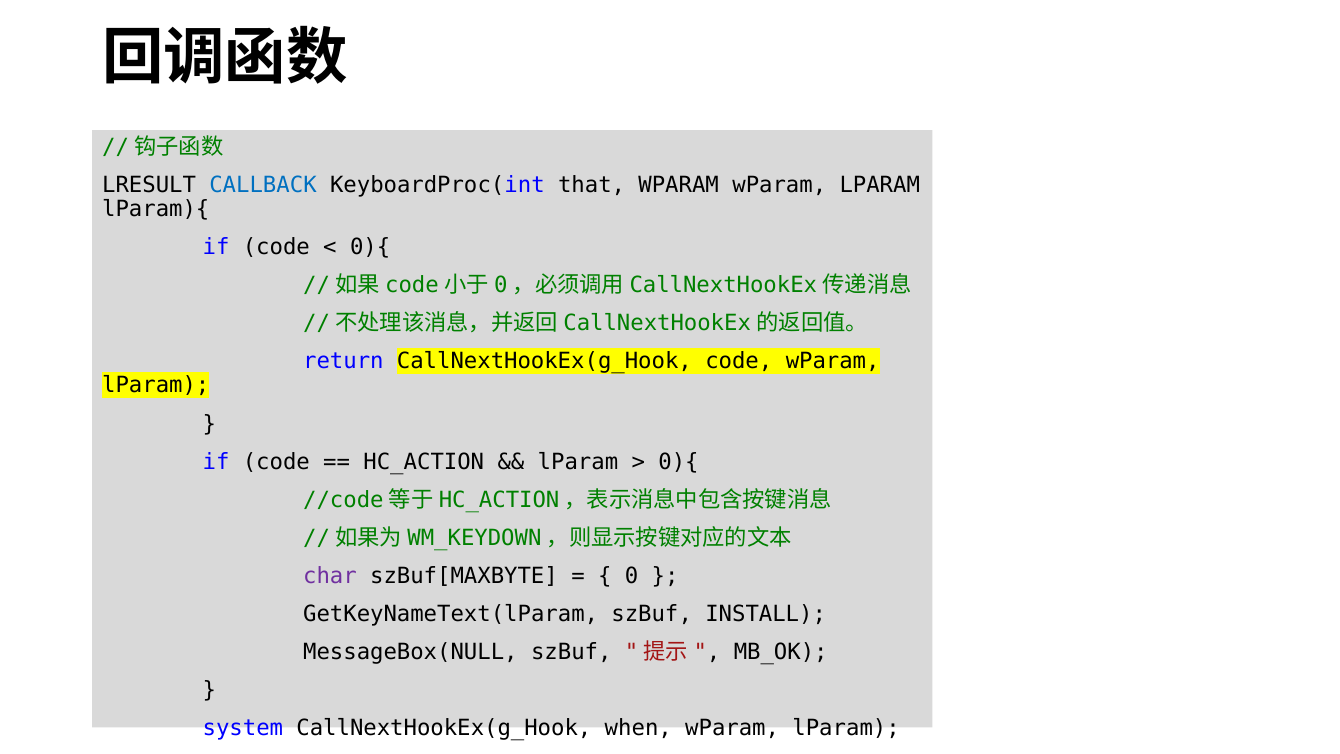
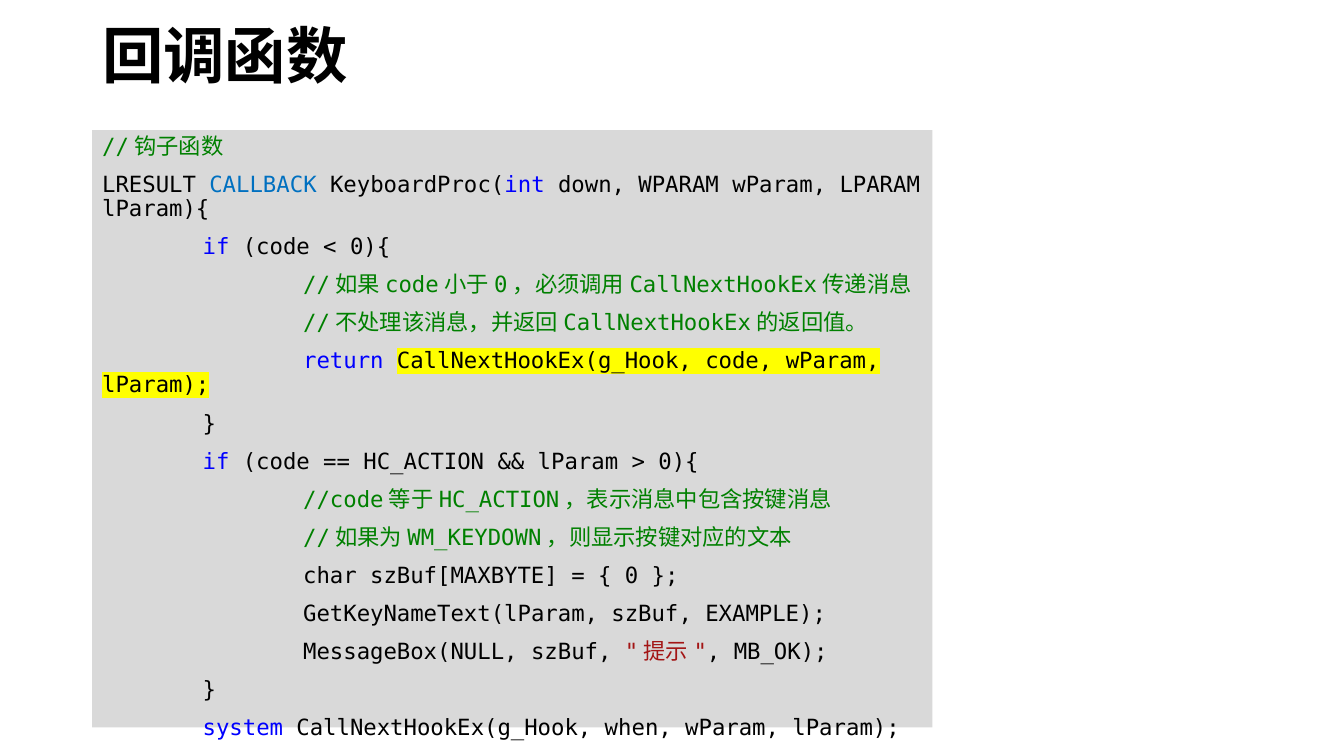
that: that -> down
char colour: purple -> black
INSTALL: INSTALL -> EXAMPLE
